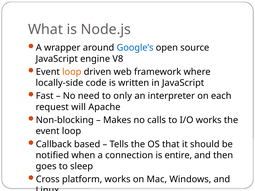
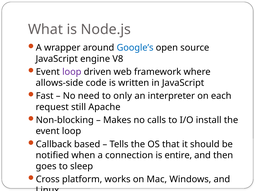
loop at (72, 72) colour: orange -> purple
locally-side: locally-side -> allows-side
will: will -> still
I/O works: works -> install
